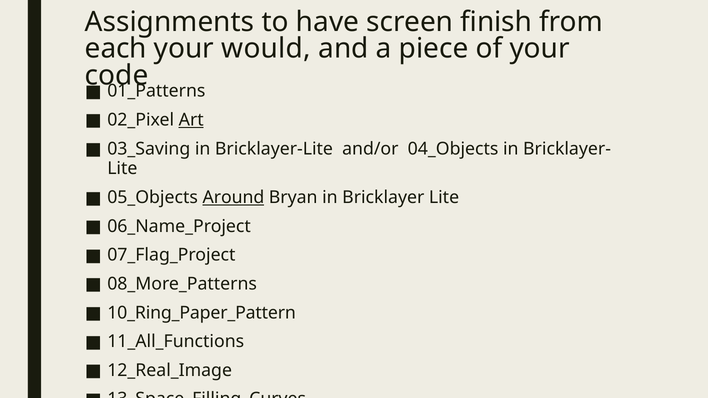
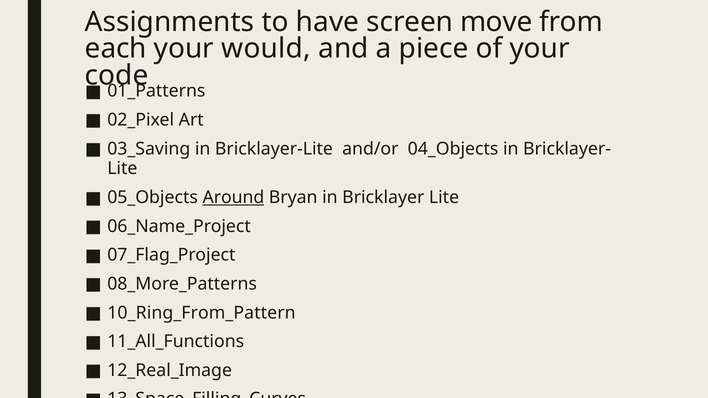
finish: finish -> move
Art underline: present -> none
10_Ring_Paper_Pattern: 10_Ring_Paper_Pattern -> 10_Ring_From_Pattern
